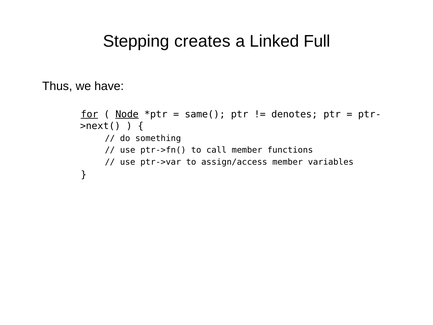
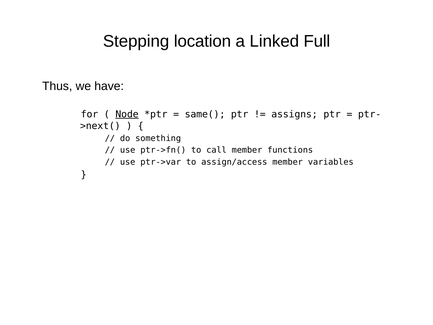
creates: creates -> location
for underline: present -> none
denotes: denotes -> assigns
